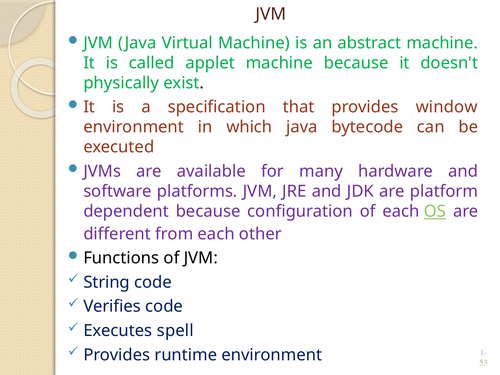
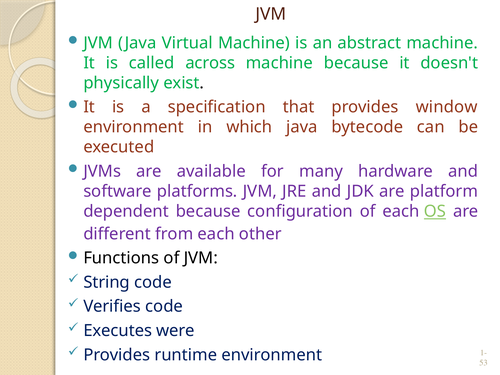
applet: applet -> across
spell: spell -> were
